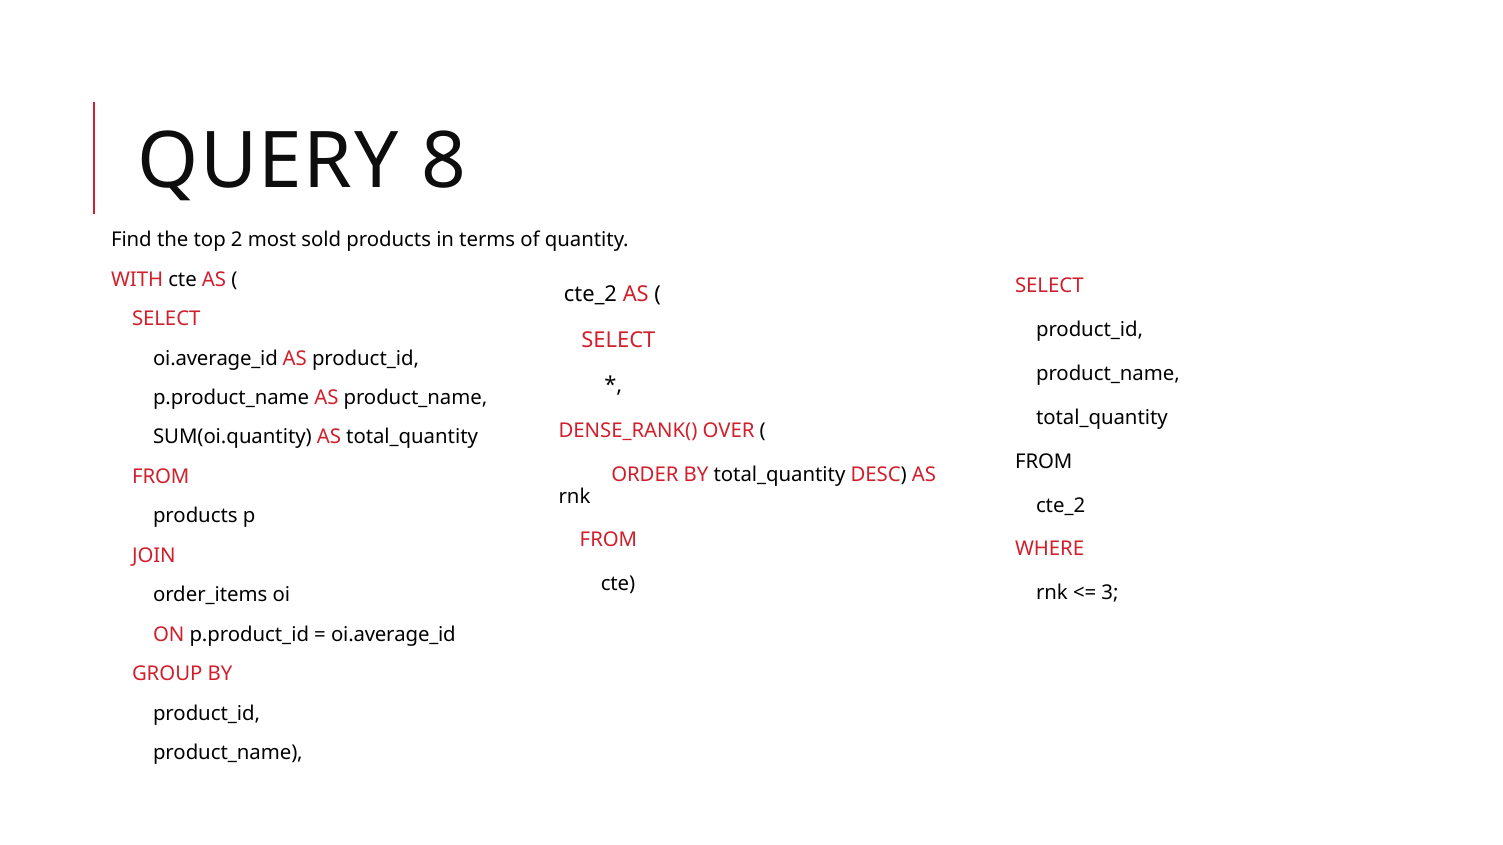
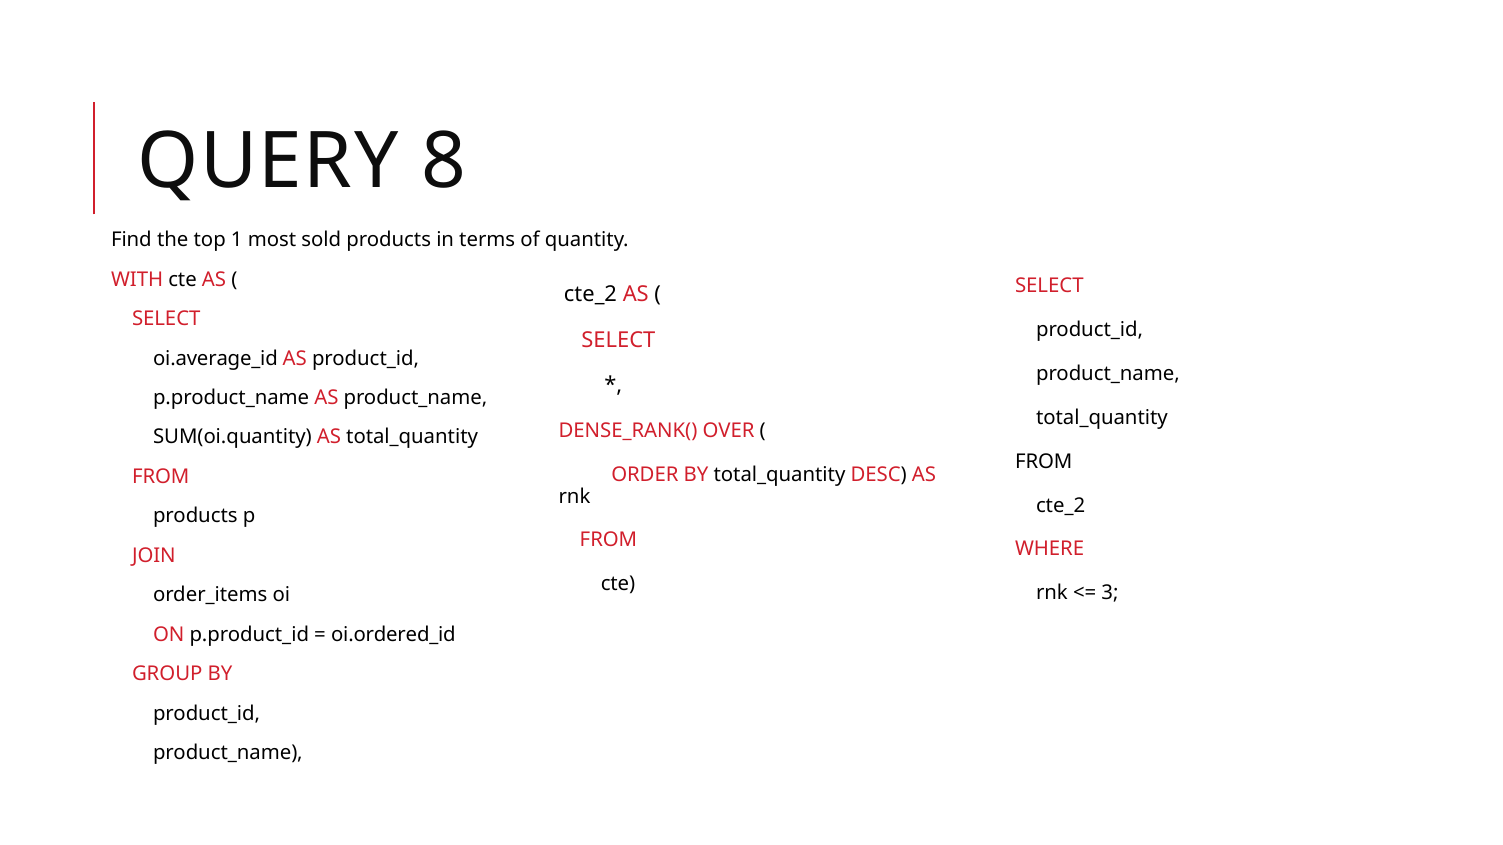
2: 2 -> 1
oi.average_id at (393, 635): oi.average_id -> oi.ordered_id
